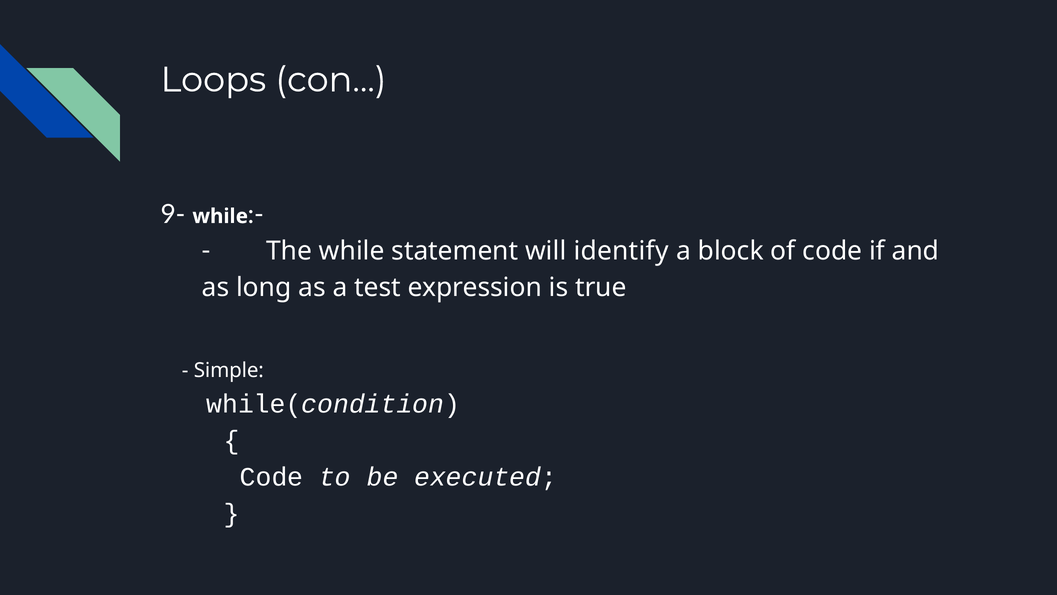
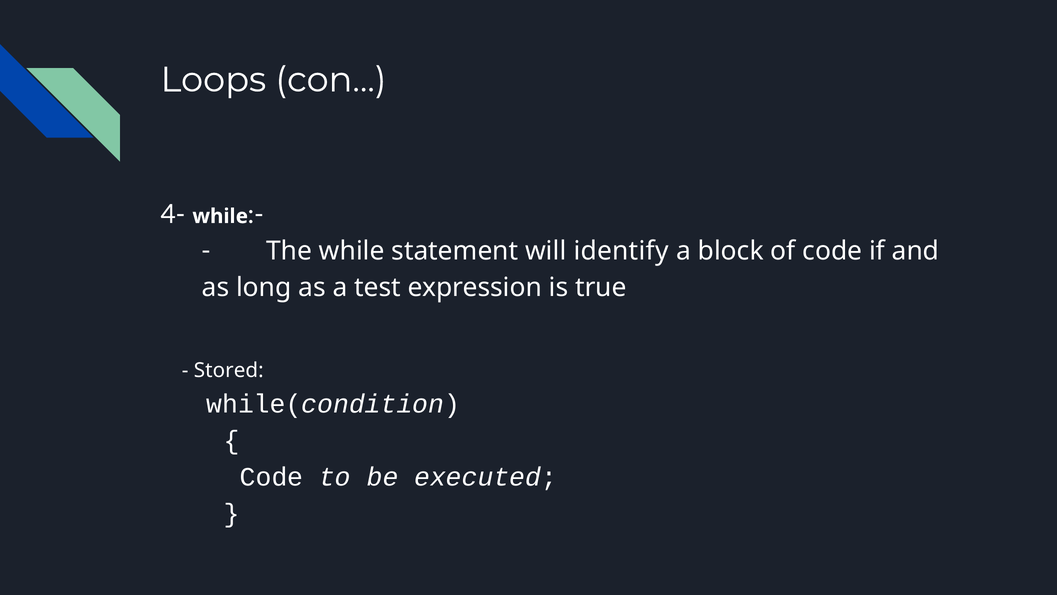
9-: 9- -> 4-
Simple: Simple -> Stored
